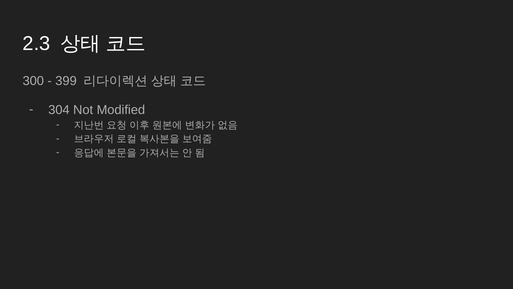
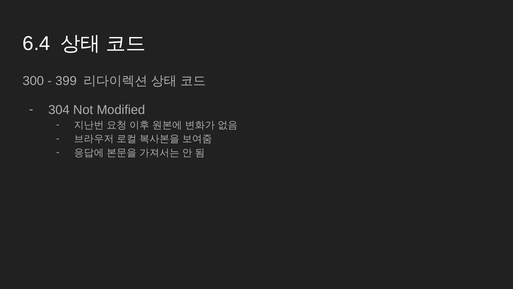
2.3: 2.3 -> 6.4
